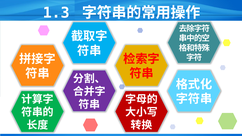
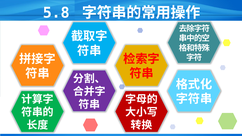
1.3: 1.3 -> 5.8
